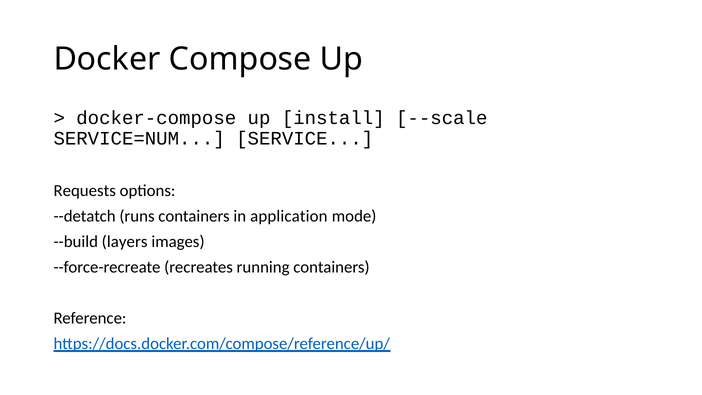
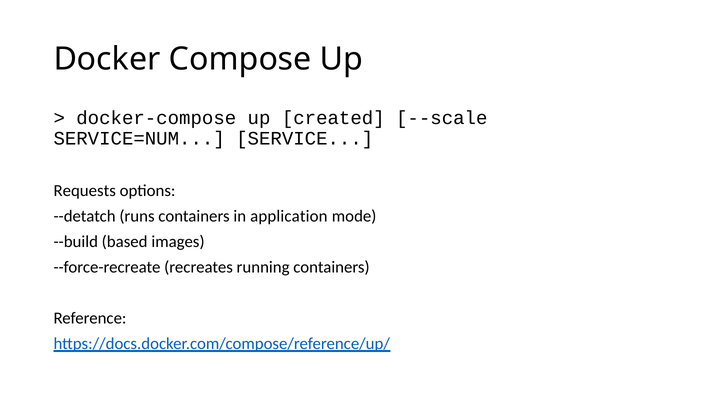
install: install -> created
layers: layers -> based
